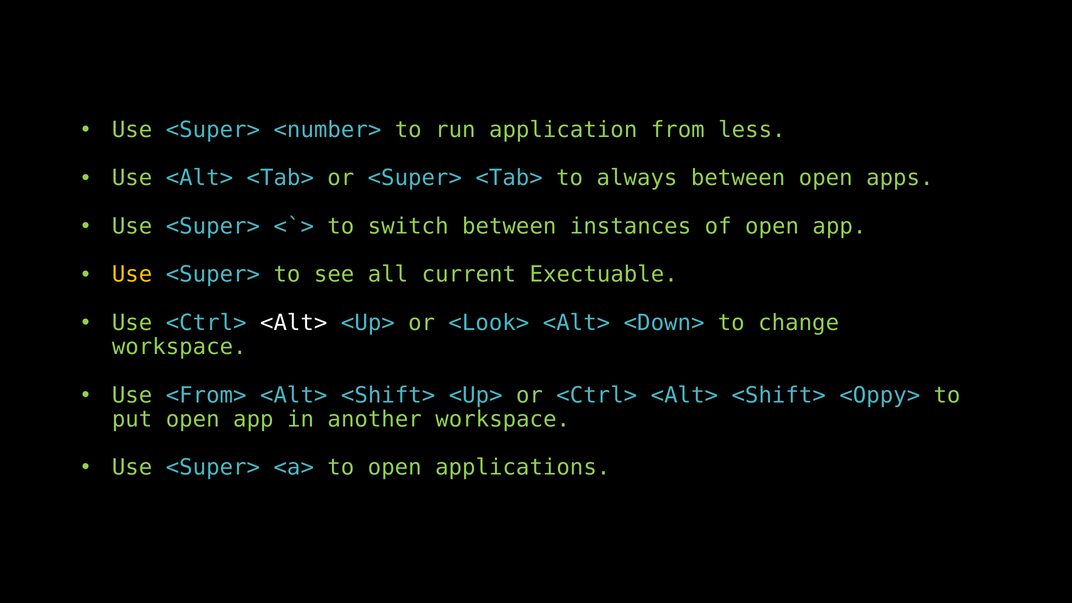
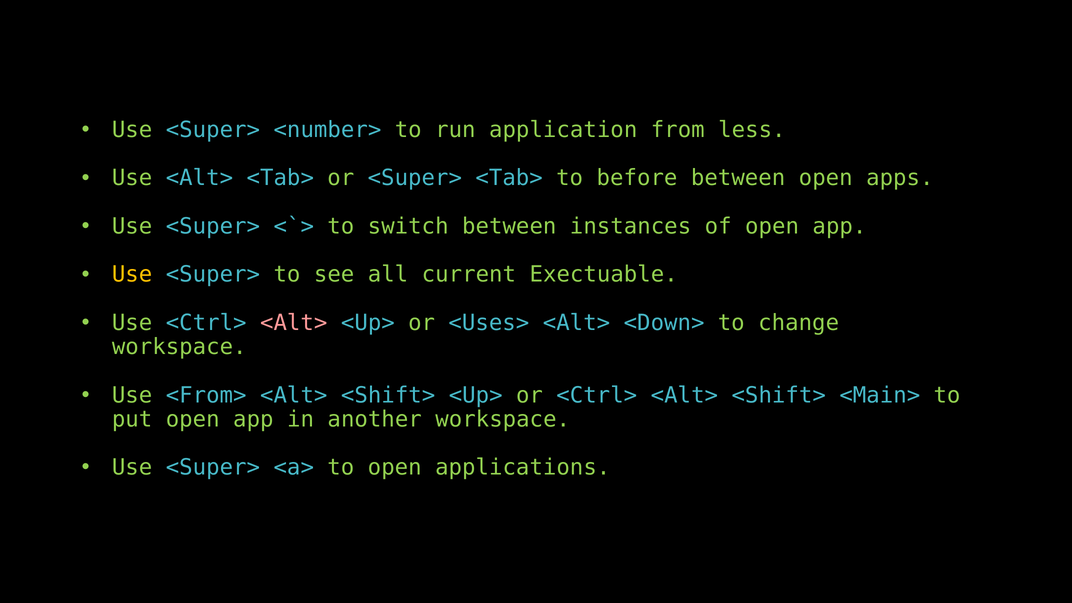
always: always -> before
<Alt> at (294, 323) colour: white -> pink
<Look>: <Look> -> <Uses>
<Oppy>: <Oppy> -> <Main>
